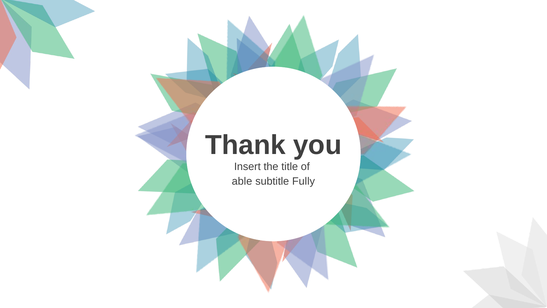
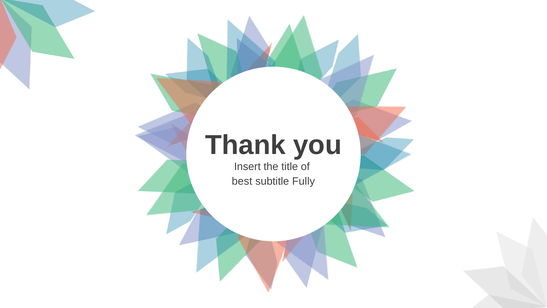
able: able -> best
